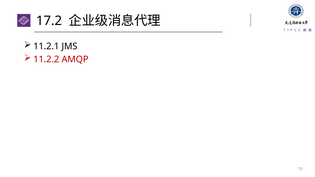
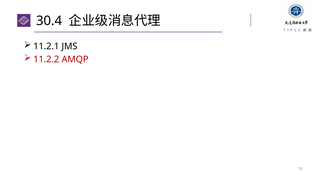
17.2: 17.2 -> 30.4
